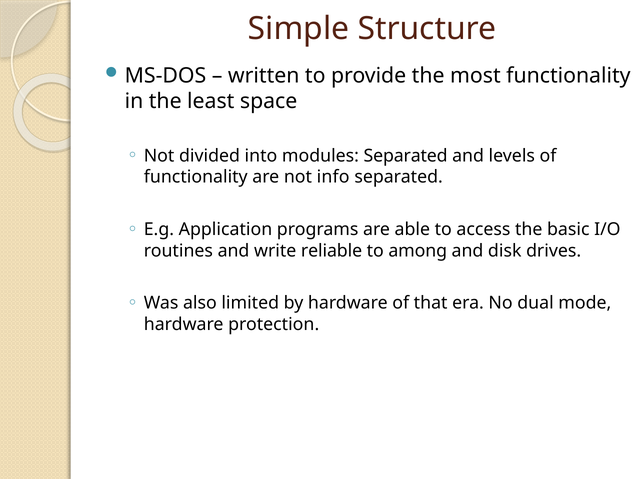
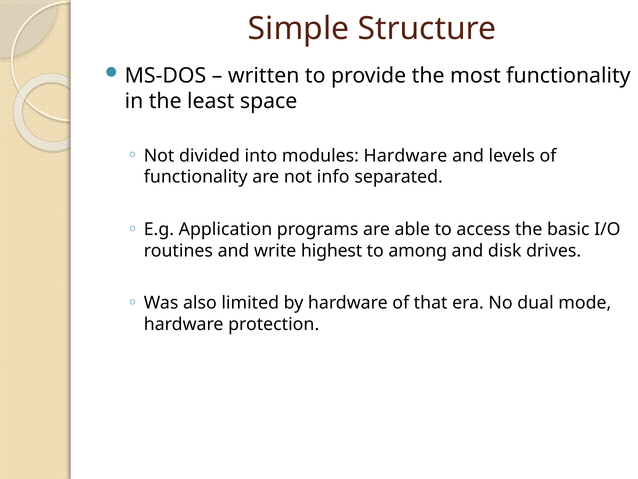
modules Separated: Separated -> Hardware
reliable: reliable -> highest
